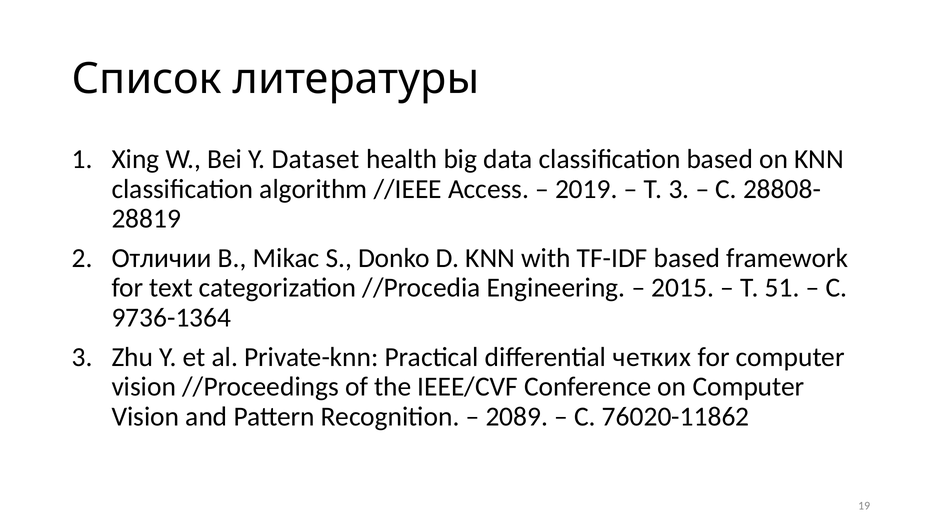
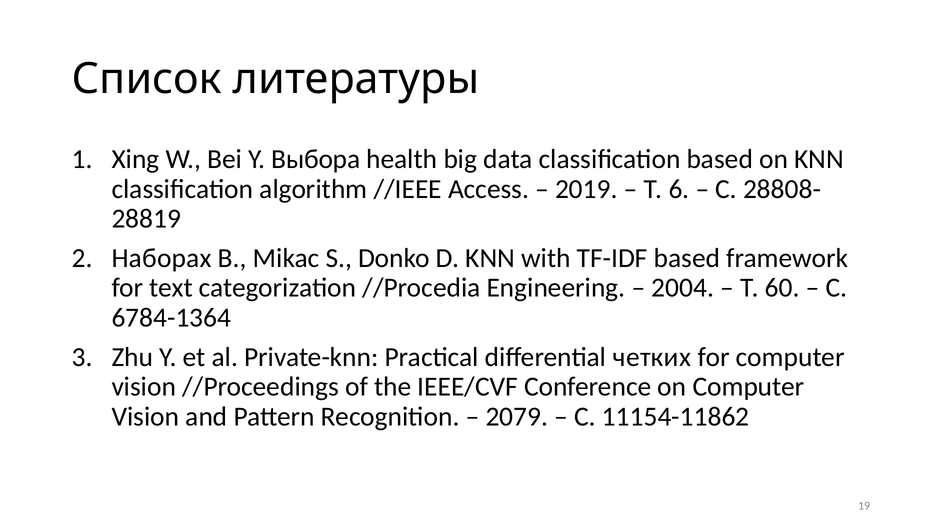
Dataset: Dataset -> Выбора
Т 3: 3 -> 6
Отличии: Отличии -> Наборах
2015: 2015 -> 2004
51: 51 -> 60
9736-1364: 9736-1364 -> 6784-1364
2089: 2089 -> 2079
76020-11862: 76020-11862 -> 11154-11862
